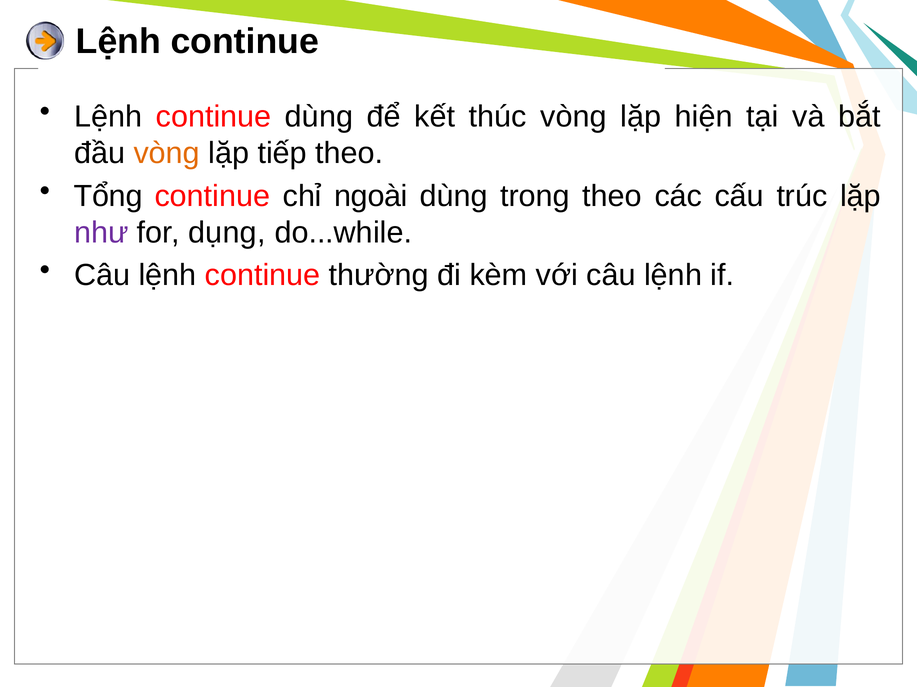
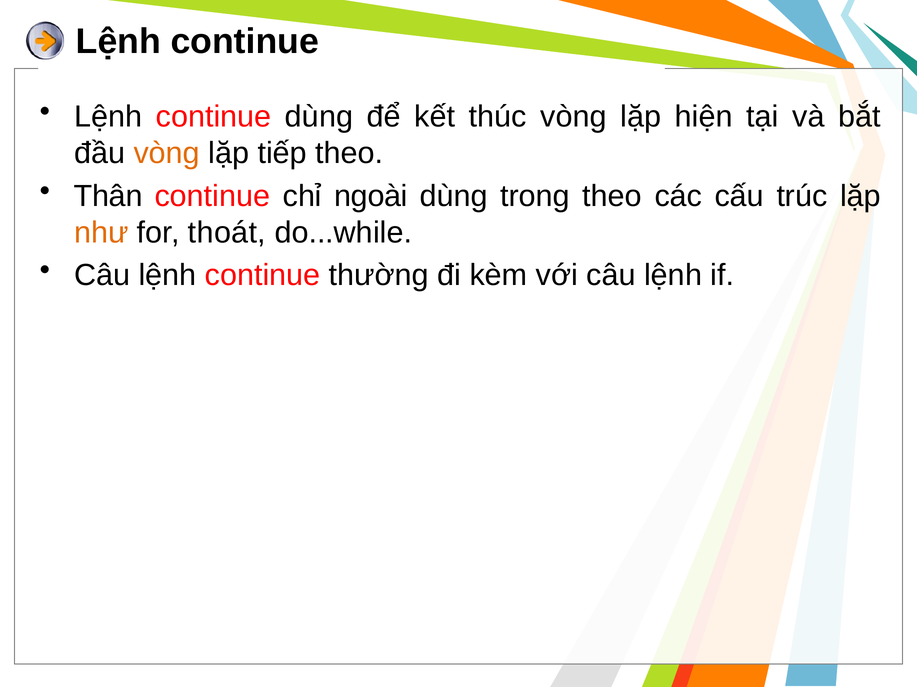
Tổng: Tổng -> Thân
như colour: purple -> orange
dụng: dụng -> thoát
